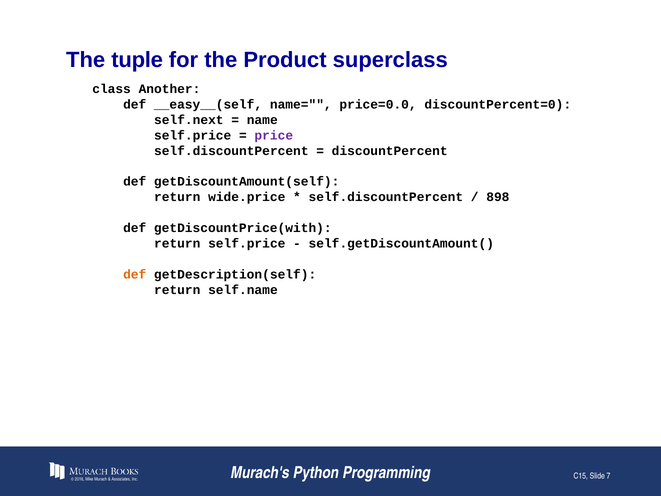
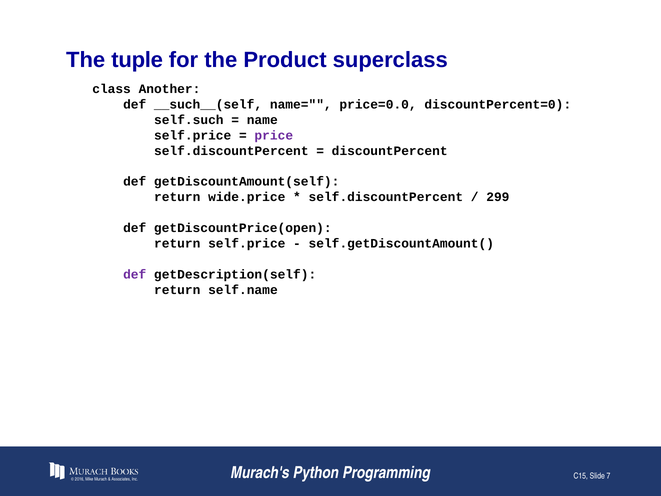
__easy__(self: __easy__(self -> __such__(self
self.next: self.next -> self.such
898: 898 -> 299
getDiscountPrice(with: getDiscountPrice(with -> getDiscountPrice(open
def at (135, 274) colour: orange -> purple
